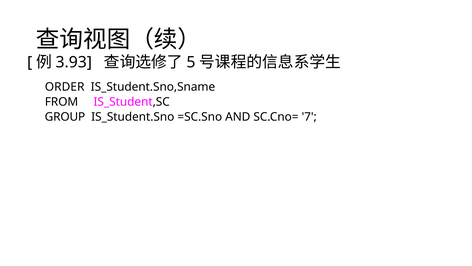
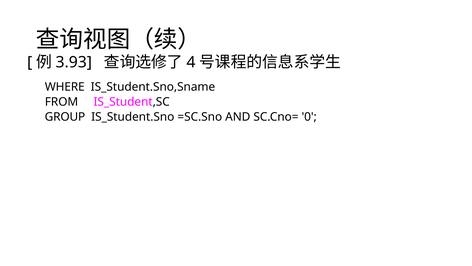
5: 5 -> 4
ORDER: ORDER -> WHERE
7: 7 -> 0
